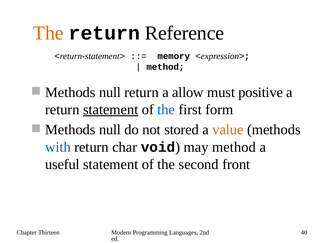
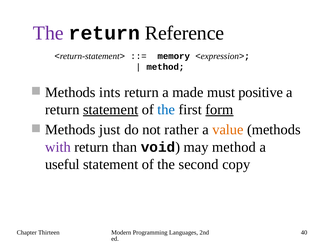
The at (48, 33) colour: orange -> purple
null at (110, 92): null -> ints
allow: allow -> made
form underline: none -> present
null at (110, 130): null -> just
stored: stored -> rather
with colour: blue -> purple
char: char -> than
front: front -> copy
